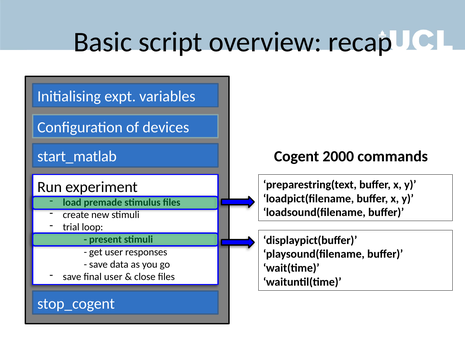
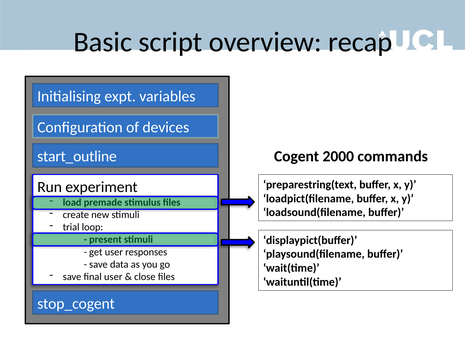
start_matlab: start_matlab -> start_outline
